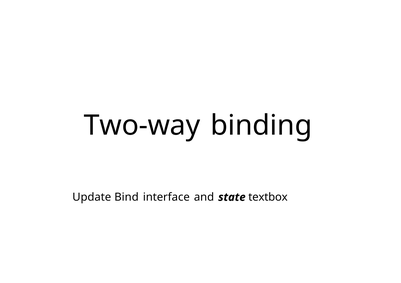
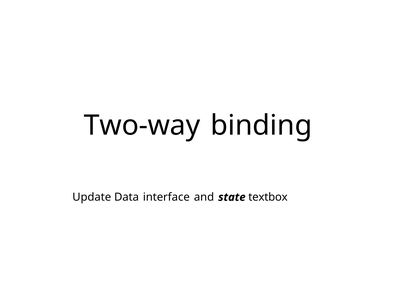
Bind: Bind -> Data
